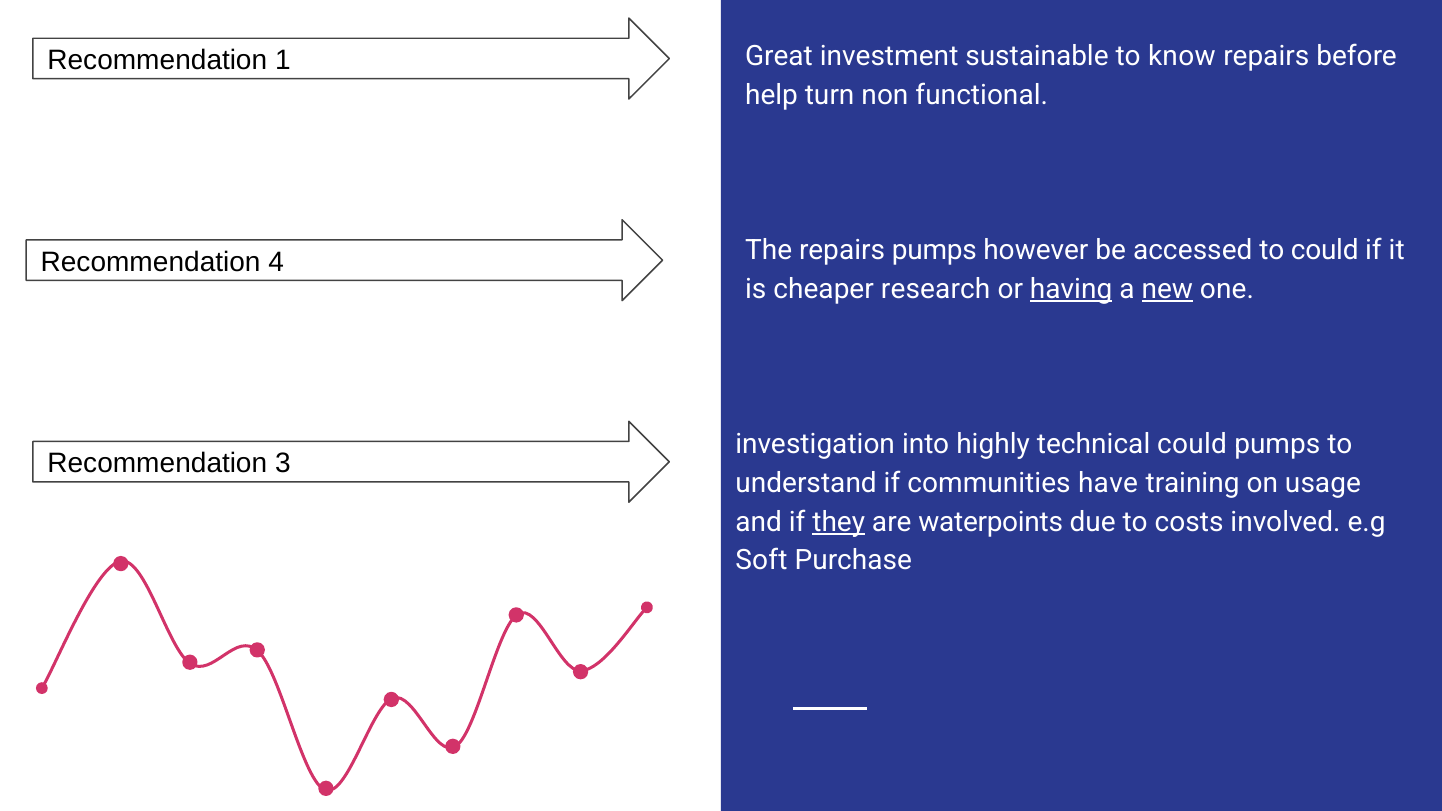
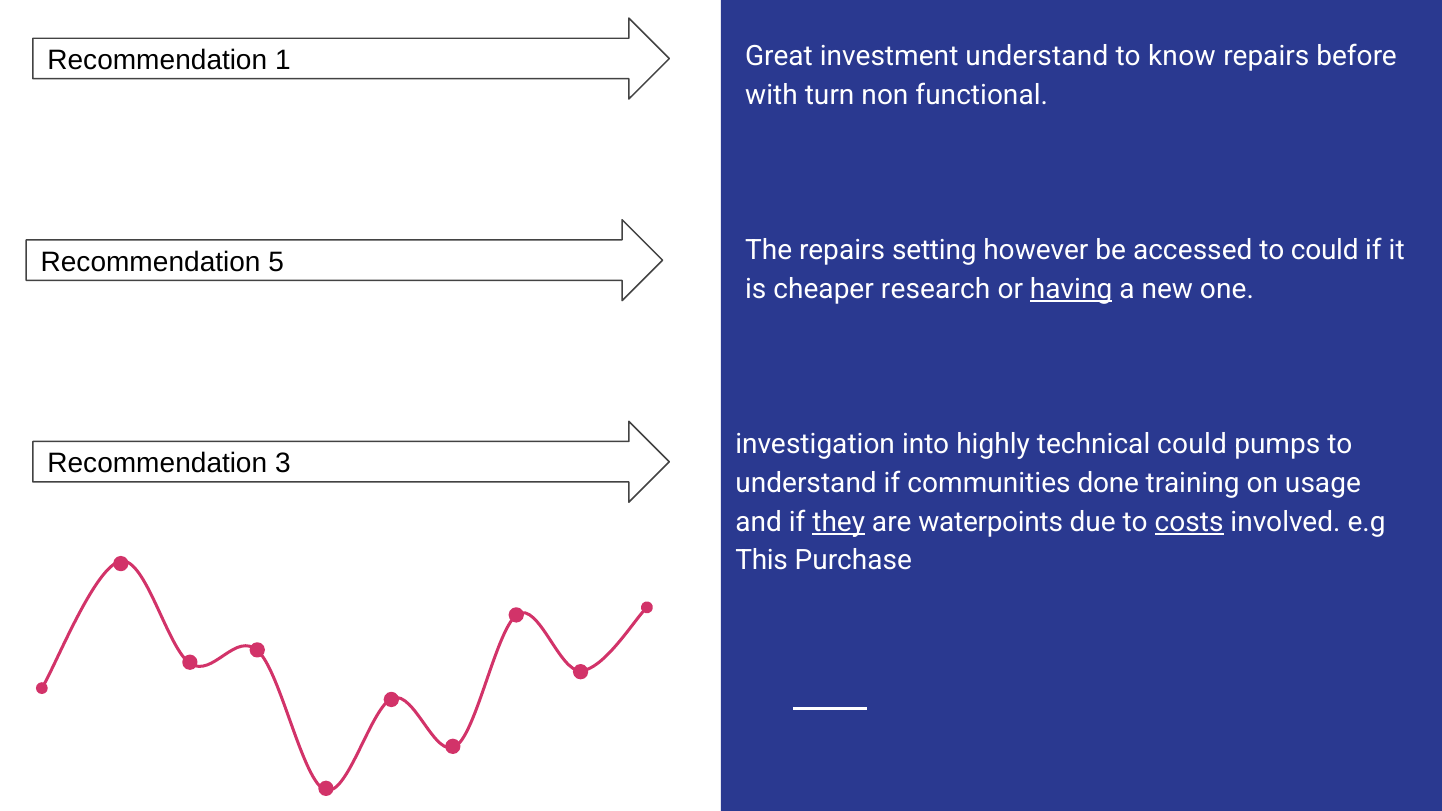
investment sustainable: sustainable -> understand
help: help -> with
repairs pumps: pumps -> setting
4: 4 -> 5
new underline: present -> none
have: have -> done
costs underline: none -> present
Soft: Soft -> This
